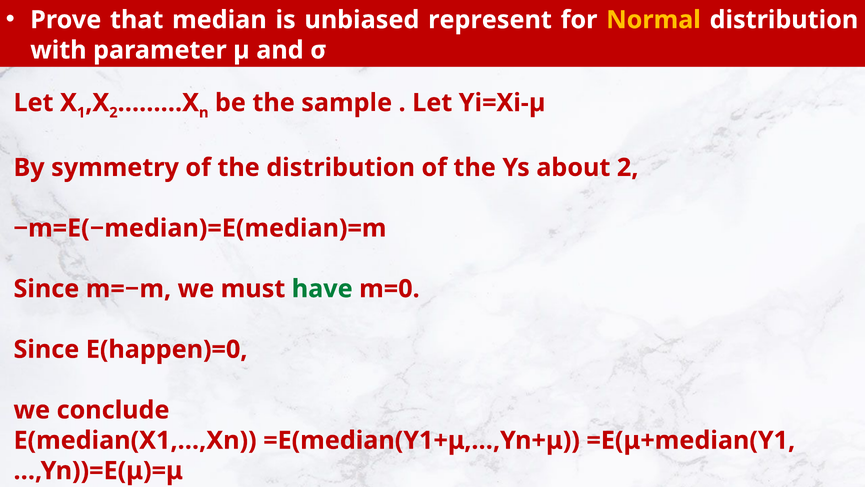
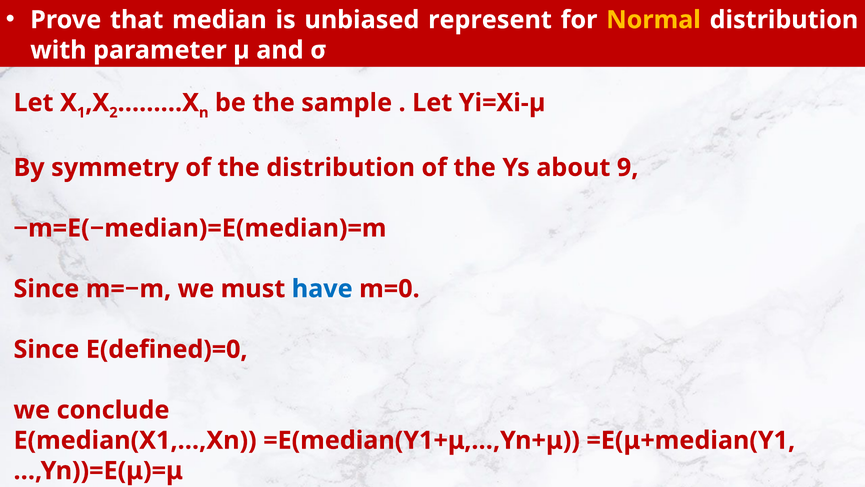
about 2: 2 -> 9
have colour: green -> blue
E(happen)=0: E(happen)=0 -> E(defined)=0
